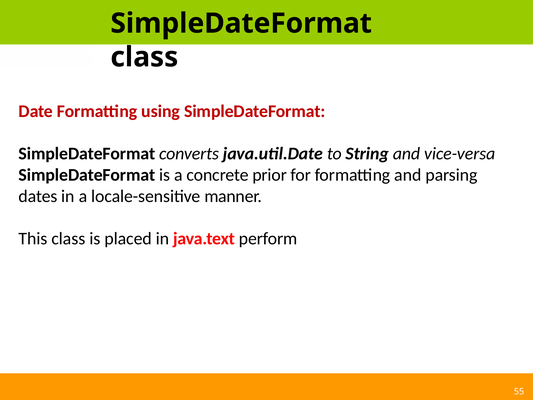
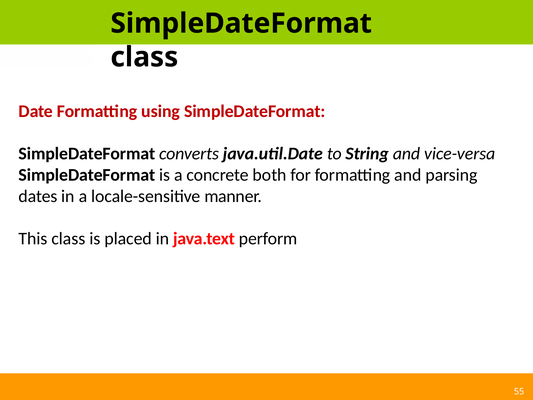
prior: prior -> both
